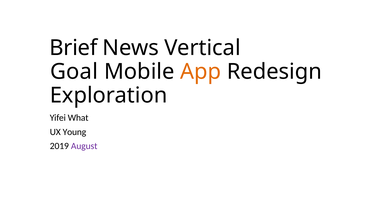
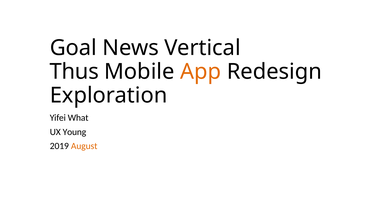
Brief: Brief -> Goal
Goal: Goal -> Thus
August colour: purple -> orange
